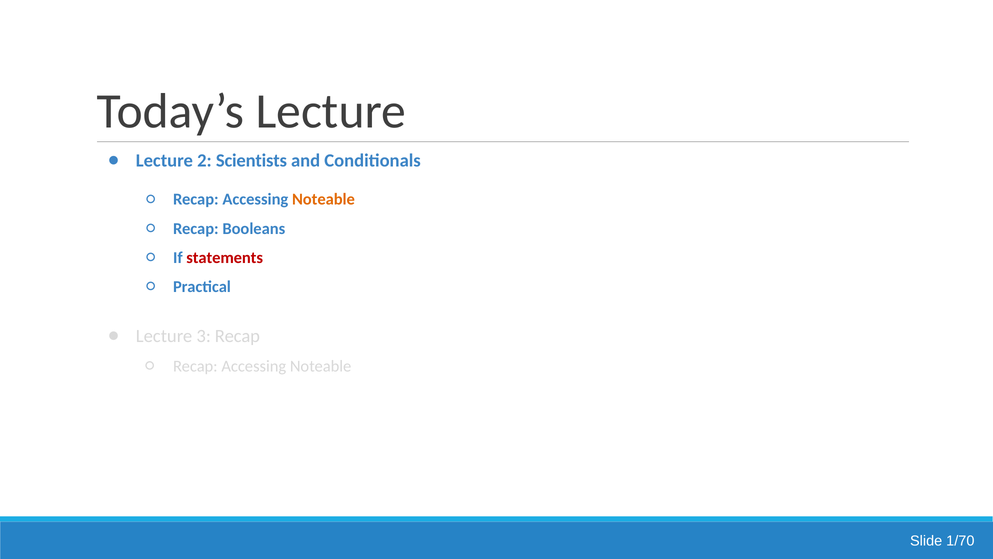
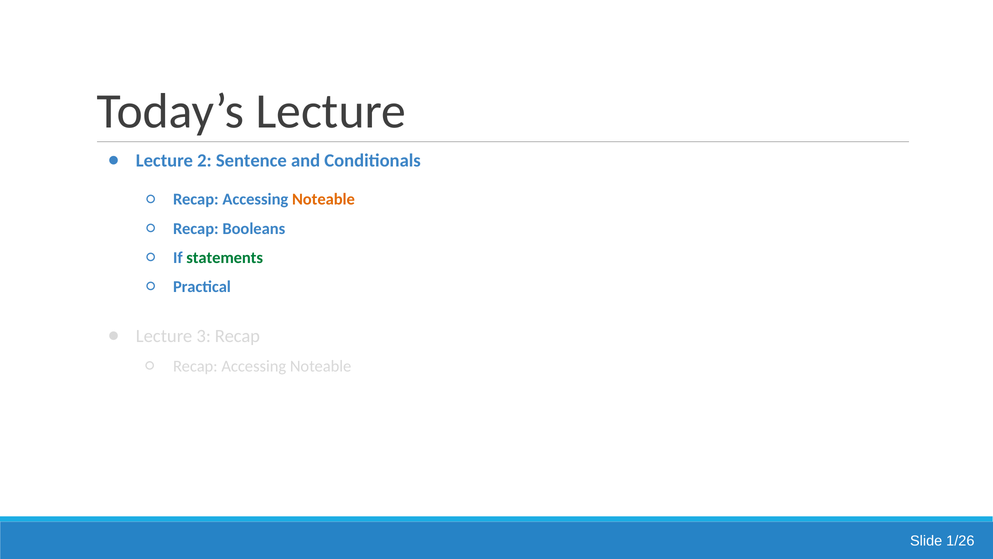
Scientists: Scientists -> Sentence
statements colour: red -> green
1/70: 1/70 -> 1/26
